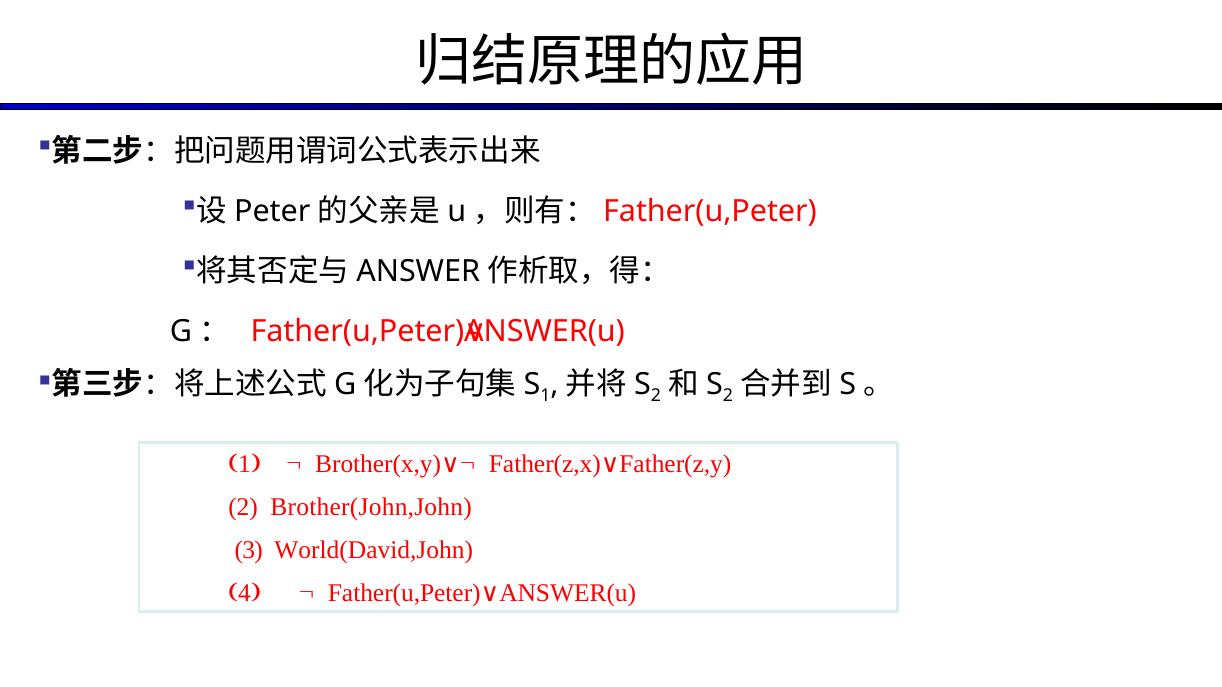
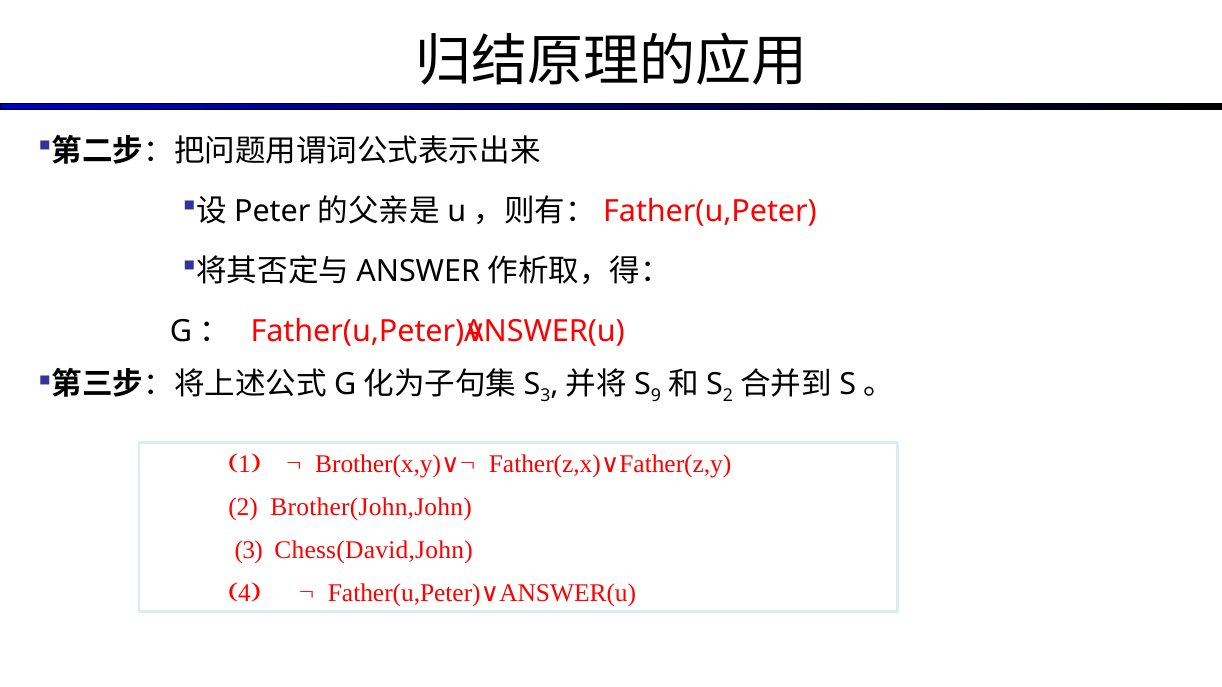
1 at (545, 396): 1 -> 3
2 at (656, 396): 2 -> 9
World(David,John: World(David,John -> Chess(David,John
